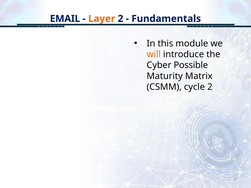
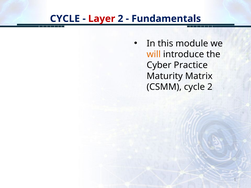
EMAIL at (65, 19): EMAIL -> CYCLE
Layer colour: orange -> red
Possible: Possible -> Practice
